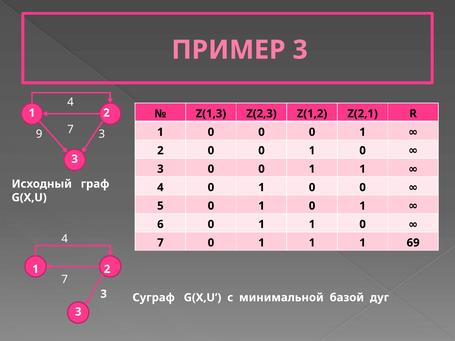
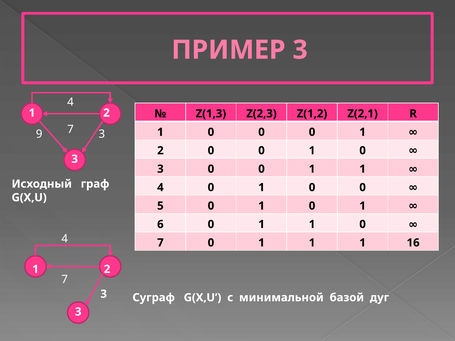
69: 69 -> 16
